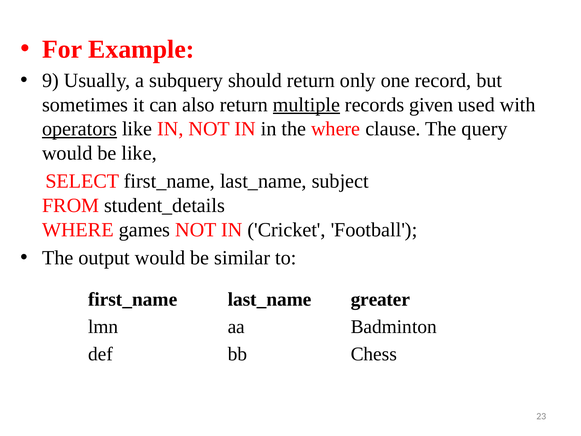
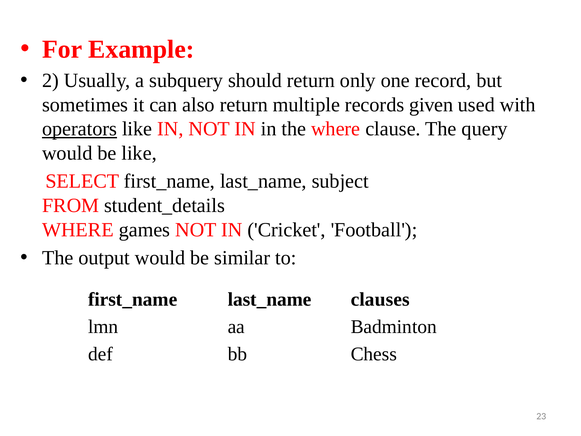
9: 9 -> 2
multiple underline: present -> none
greater: greater -> clauses
